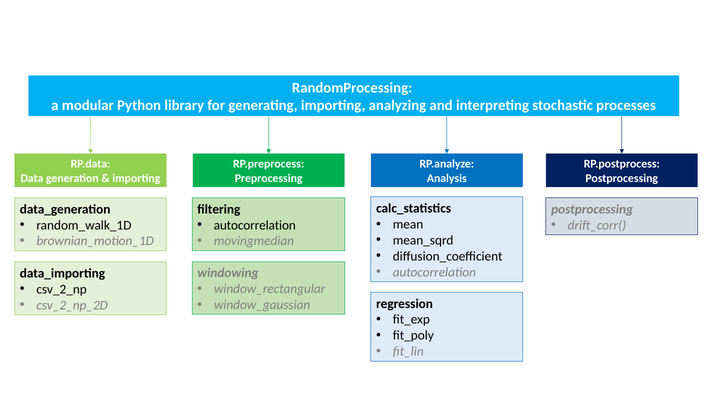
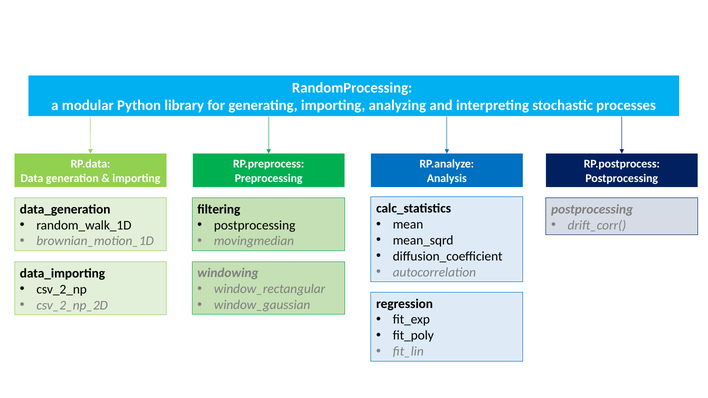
autocorrelation at (255, 225): autocorrelation -> postprocessing
